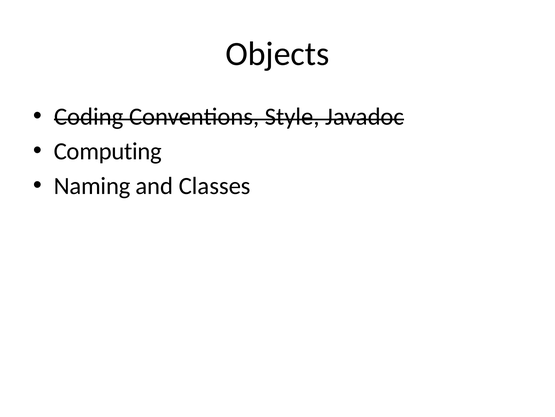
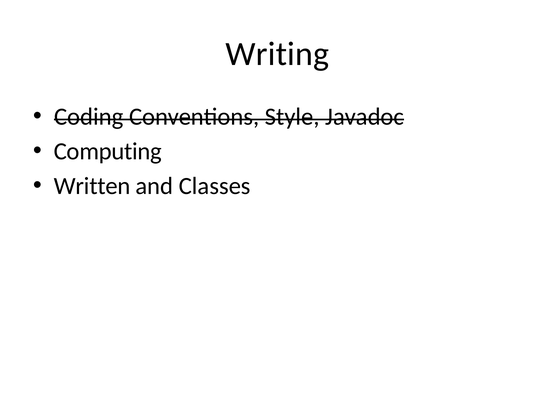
Objects: Objects -> Writing
Naming: Naming -> Written
